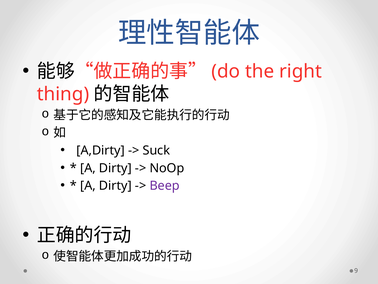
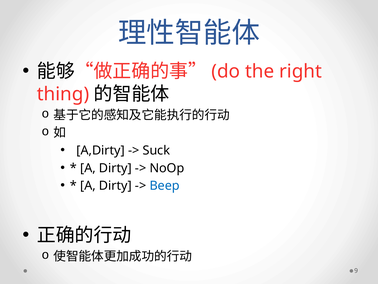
Beep colour: purple -> blue
